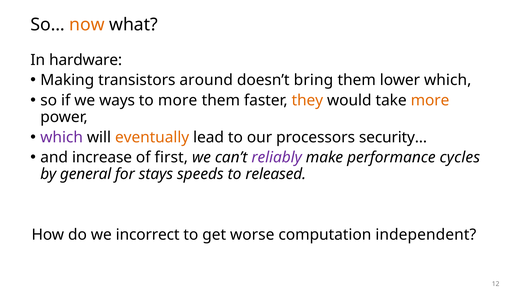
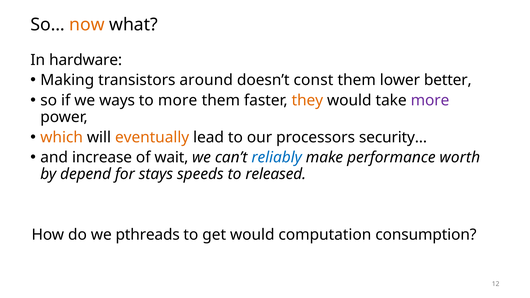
bring: bring -> const
lower which: which -> better
more at (430, 100) colour: orange -> purple
which at (62, 137) colour: purple -> orange
first: first -> wait
reliably colour: purple -> blue
cycles: cycles -> worth
general: general -> depend
incorrect: incorrect -> pthreads
get worse: worse -> would
independent: independent -> consumption
